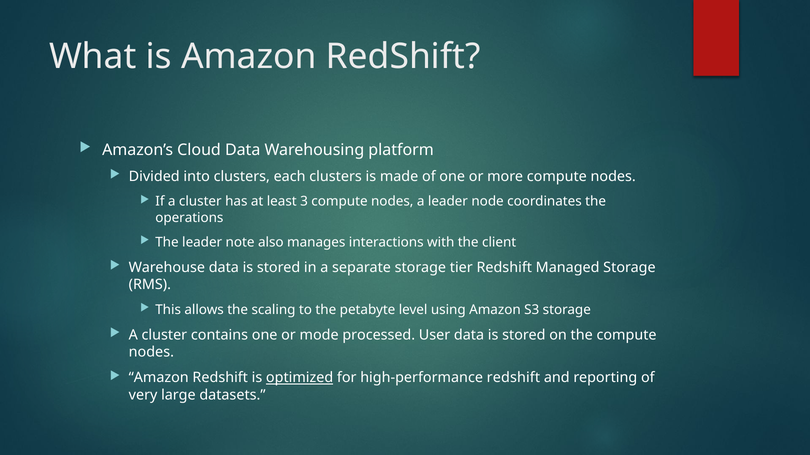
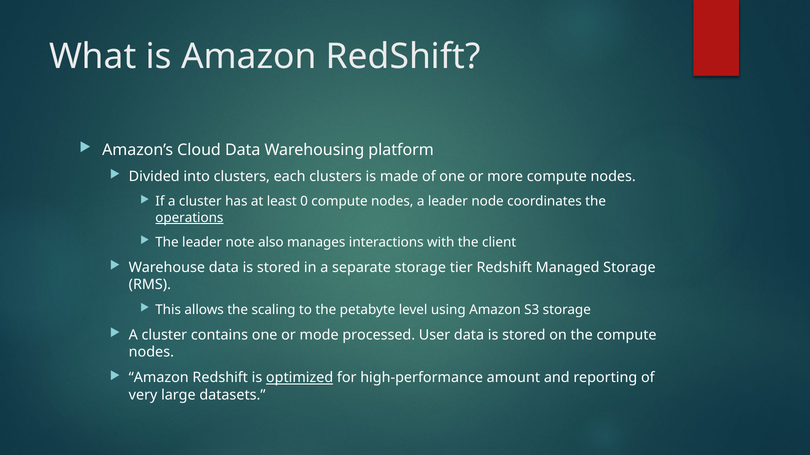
3: 3 -> 0
operations underline: none -> present
high-performance redshift: redshift -> amount
